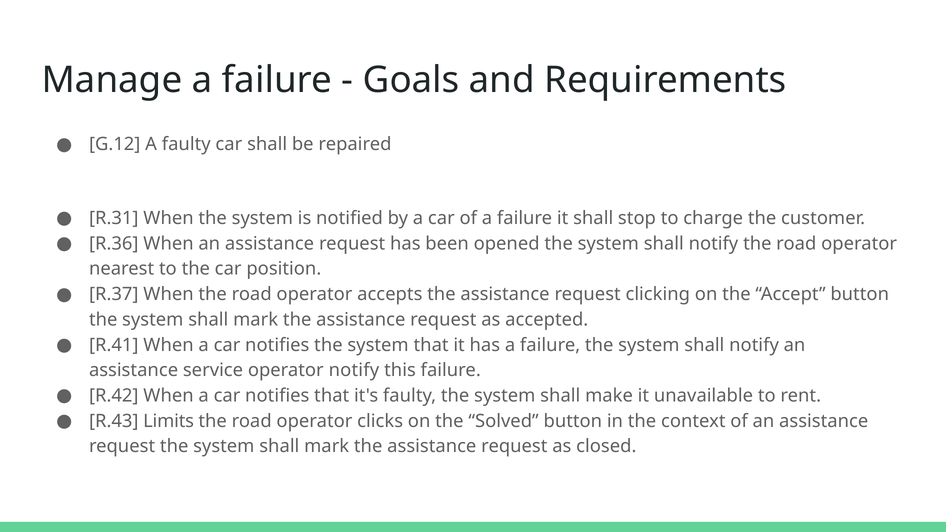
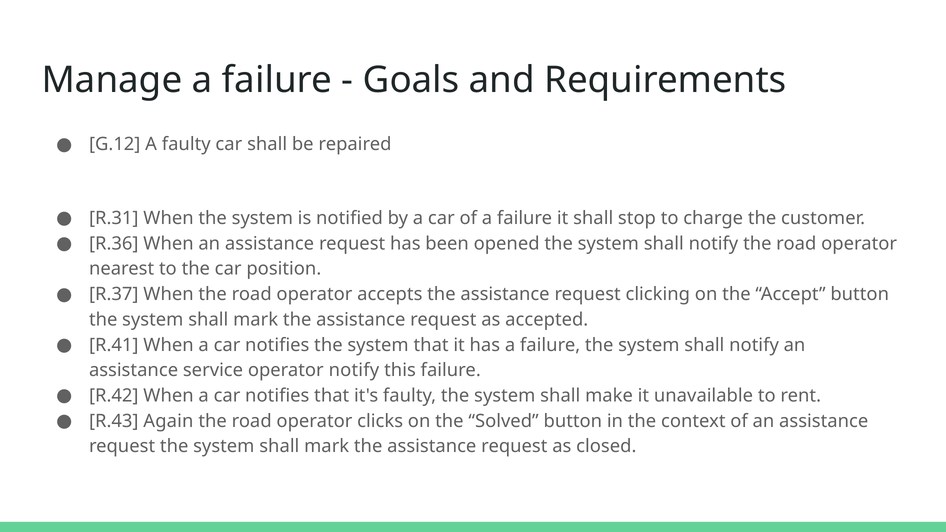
Limits: Limits -> Again
